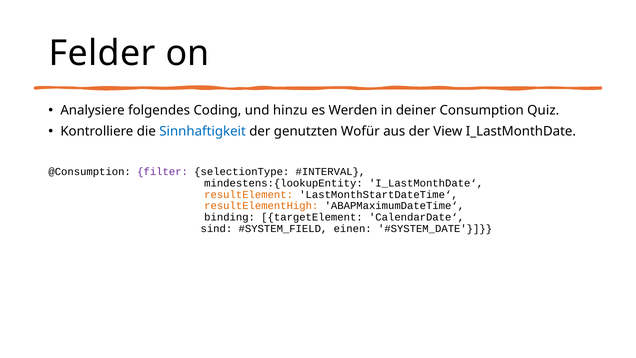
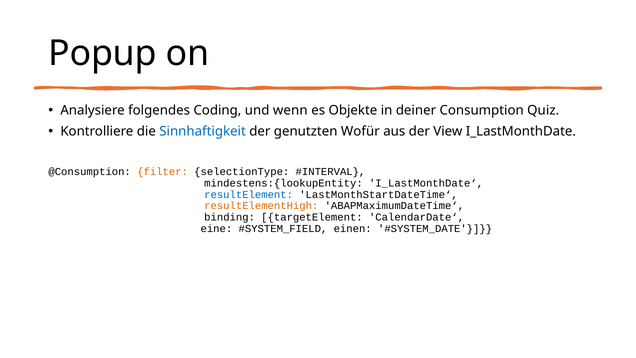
Felder: Felder -> Popup
hinzu: hinzu -> wenn
Werden: Werden -> Objekte
filter colour: purple -> orange
resultElement colour: orange -> blue
sind: sind -> eine
